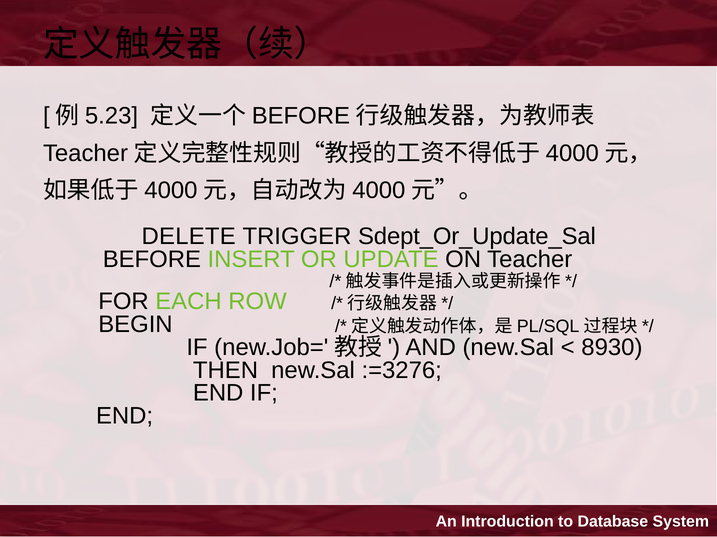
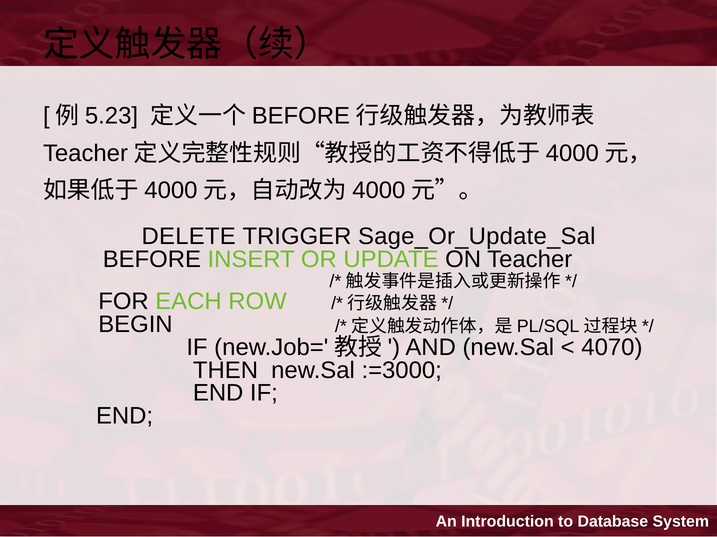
Sdept_Or_Update_Sal: Sdept_Or_Update_Sal -> Sage_Or_Update_Sal
8930: 8930 -> 4070
:=3276: :=3276 -> :=3000
